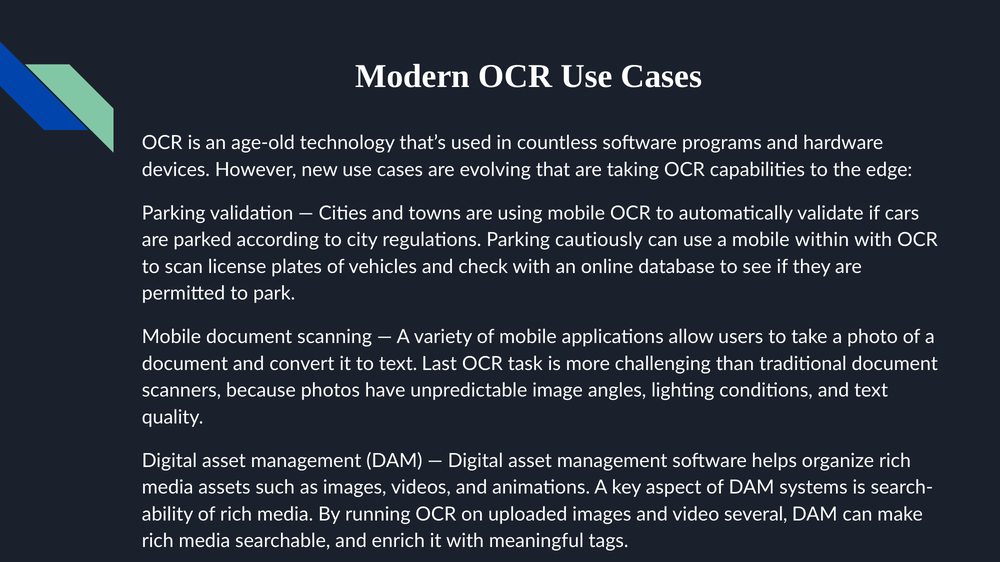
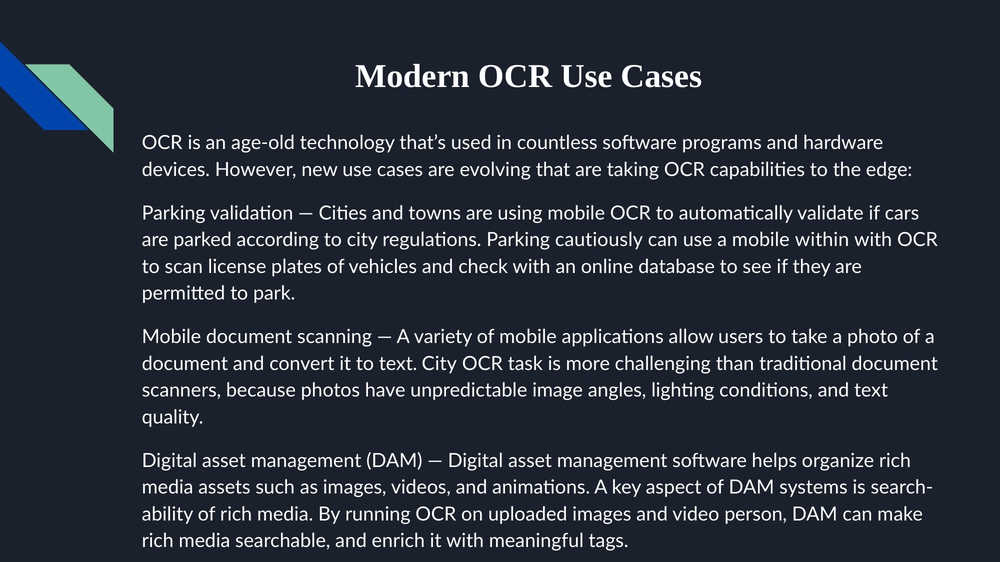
text Last: Last -> City
several: several -> person
